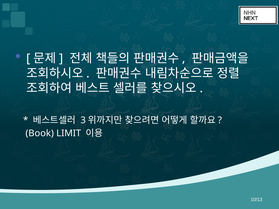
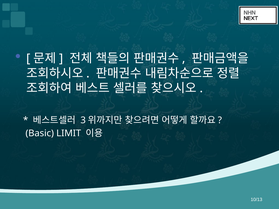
Book: Book -> Basic
